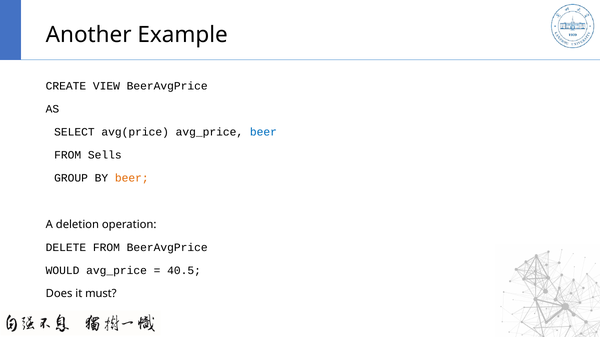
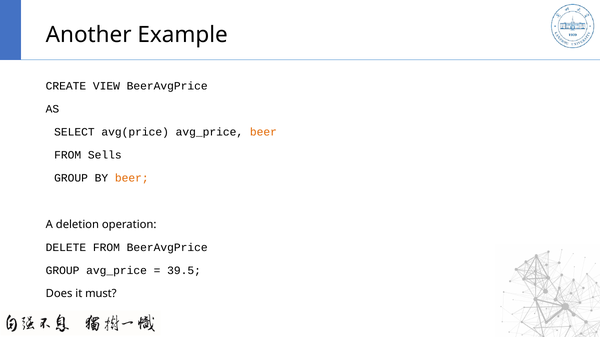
beer at (263, 132) colour: blue -> orange
WOULD at (63, 271): WOULD -> GROUP
40.5: 40.5 -> 39.5
